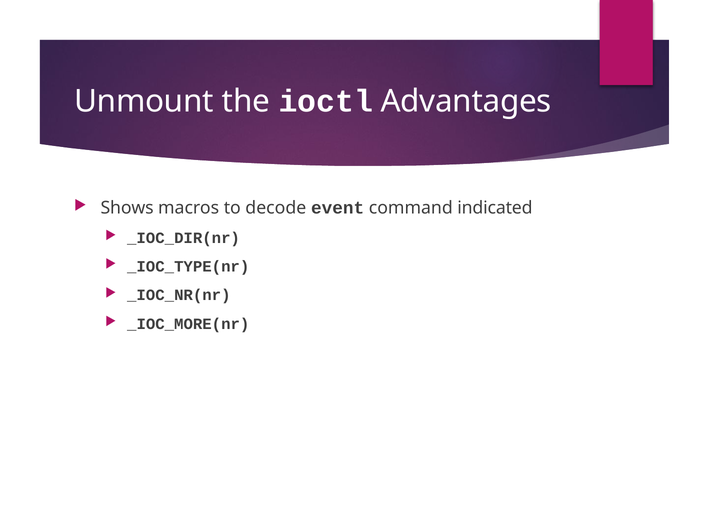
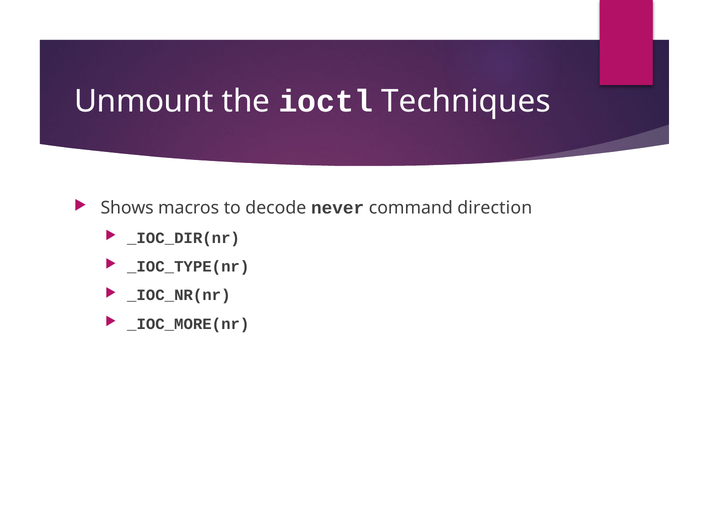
Advantages: Advantages -> Techniques
event: event -> never
indicated: indicated -> direction
